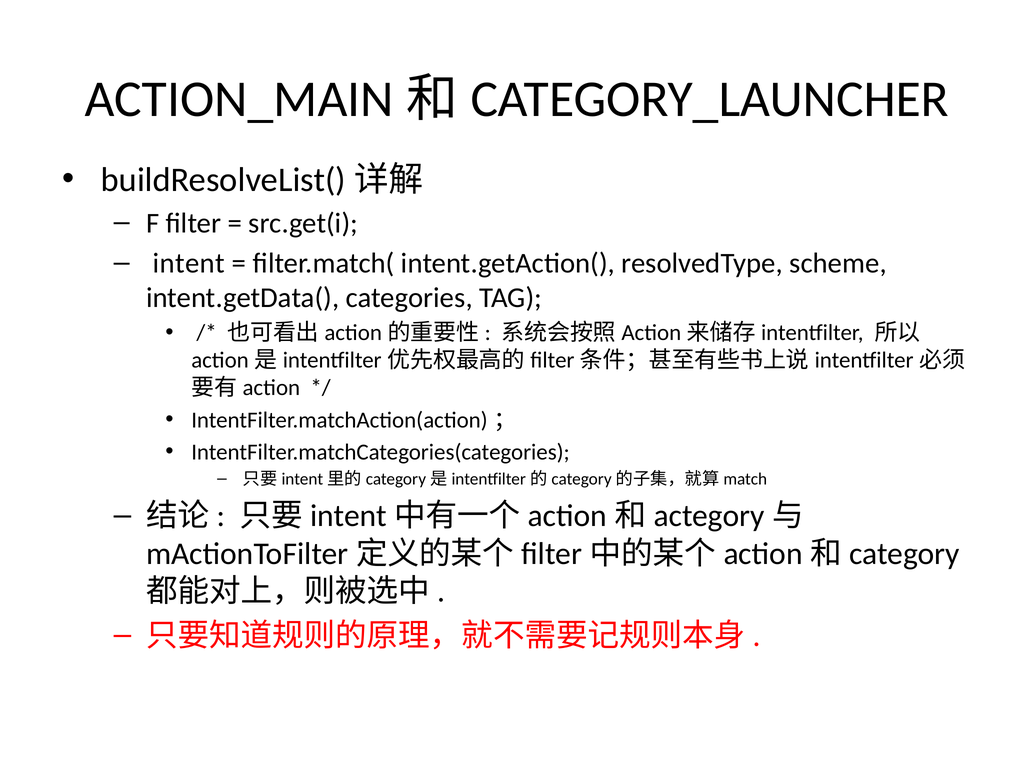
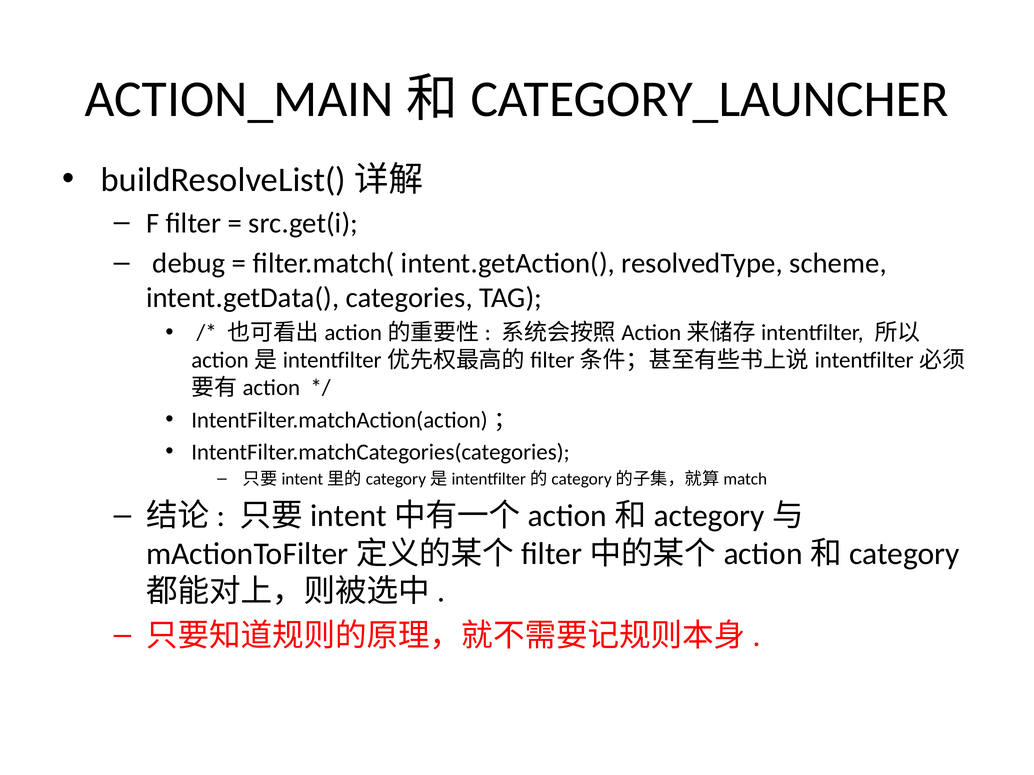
intent: intent -> debug
